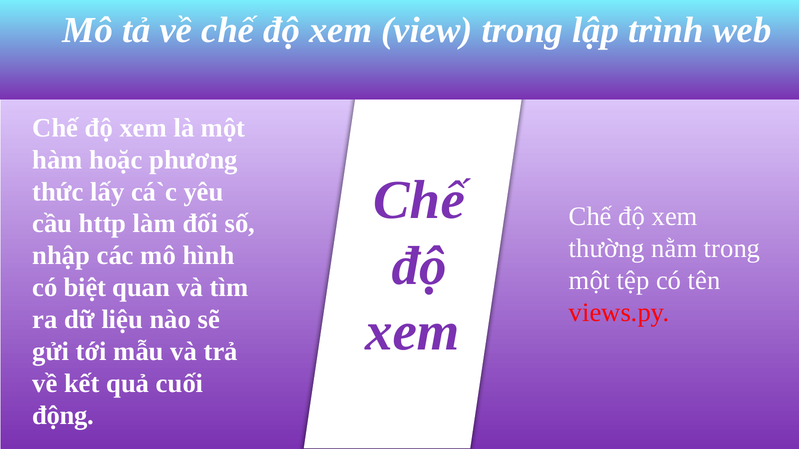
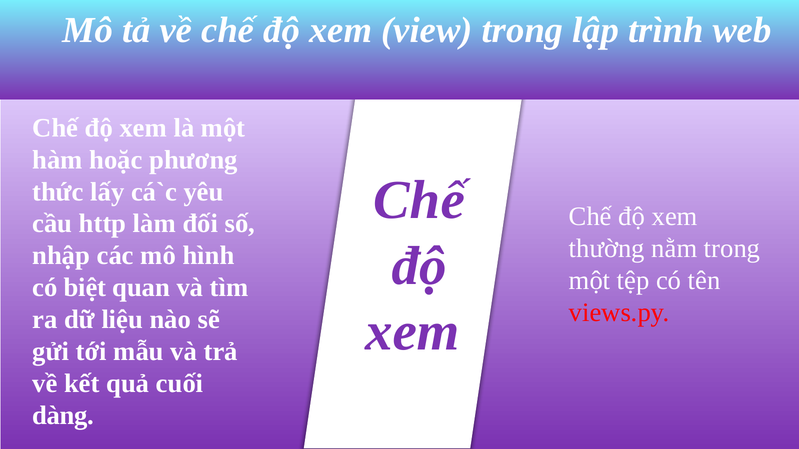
động: động -> dàng
